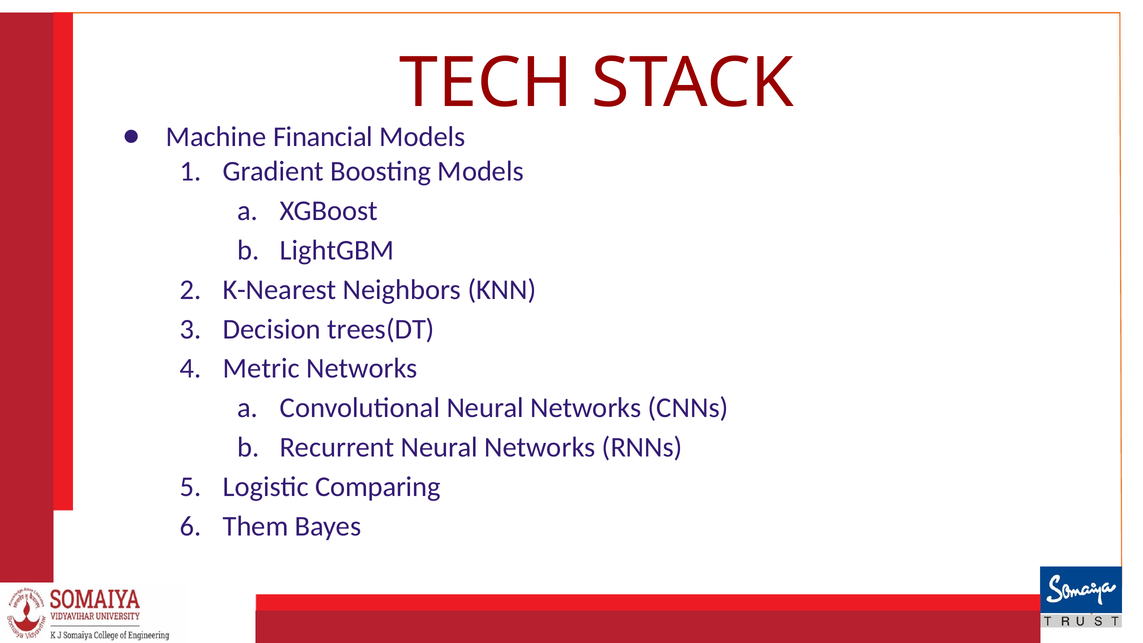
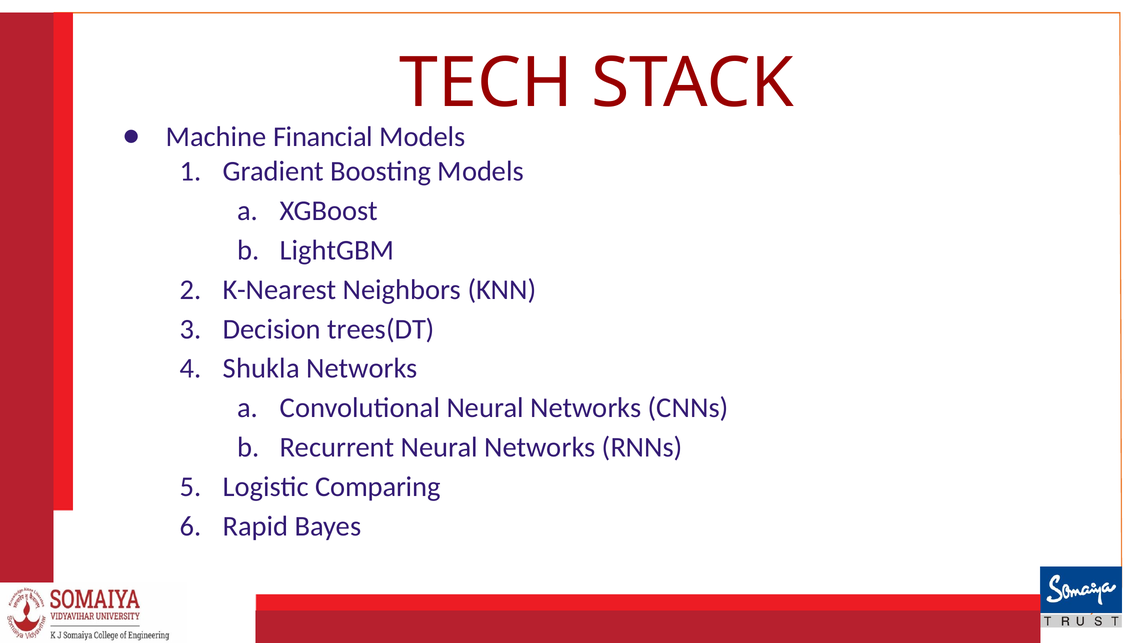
Metric: Metric -> Shukla
Them: Them -> Rapid
